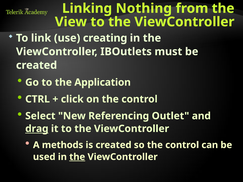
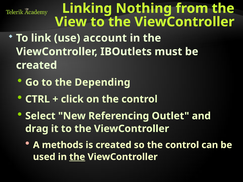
creating: creating -> account
Application: Application -> Depending
drag underline: present -> none
